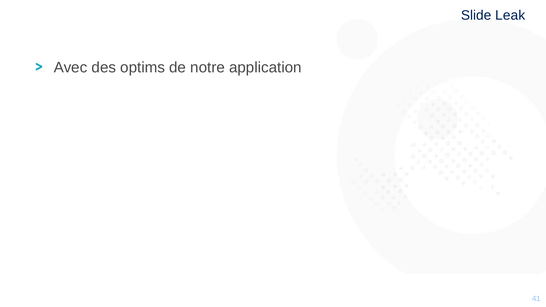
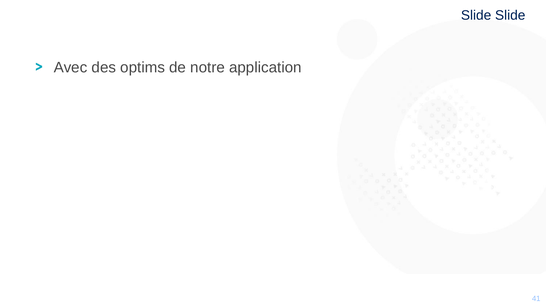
Slide Leak: Leak -> Slide
